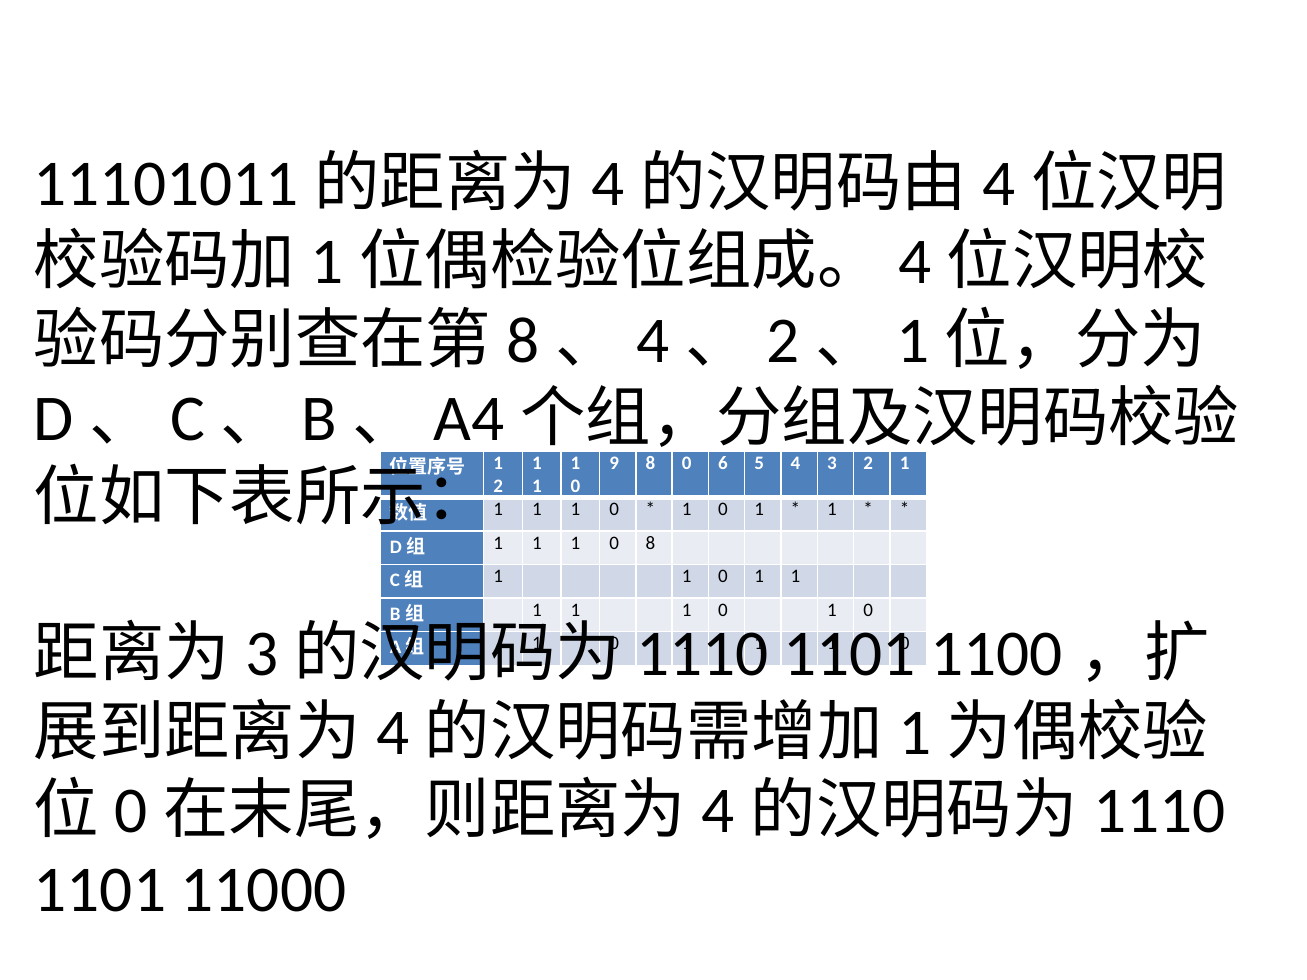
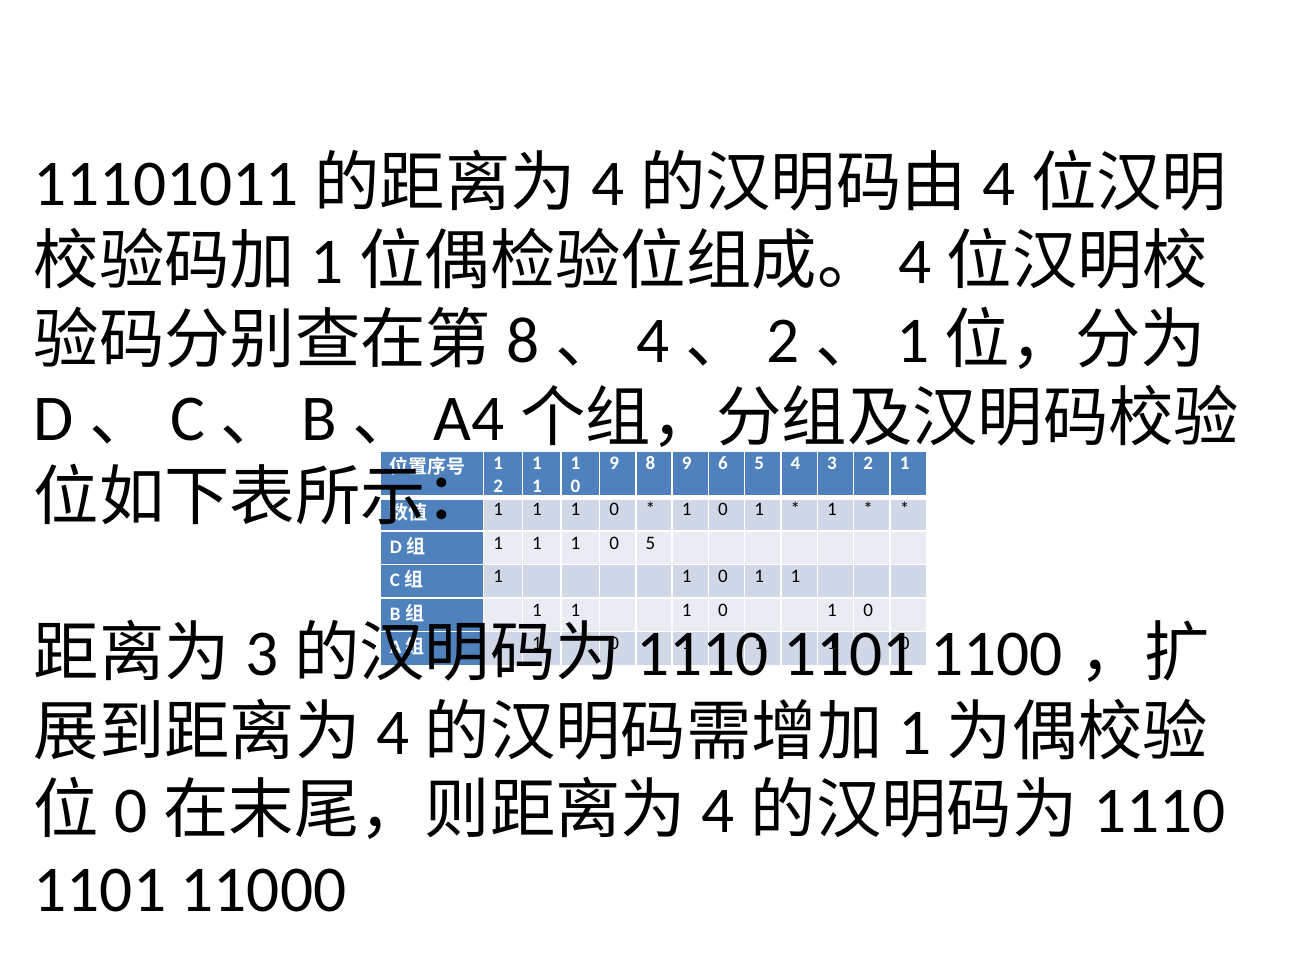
8 0: 0 -> 9
0 8: 8 -> 5
